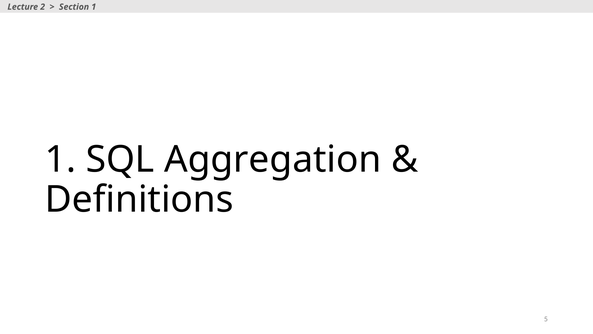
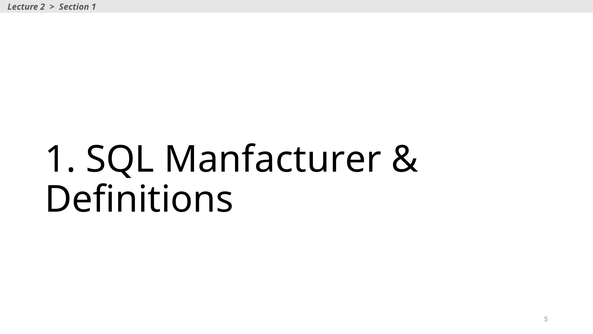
Aggregation: Aggregation -> Manfacturer
